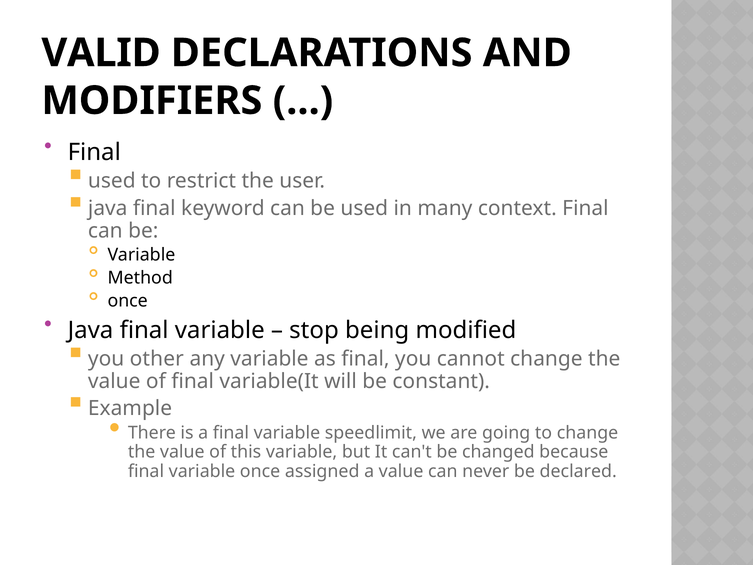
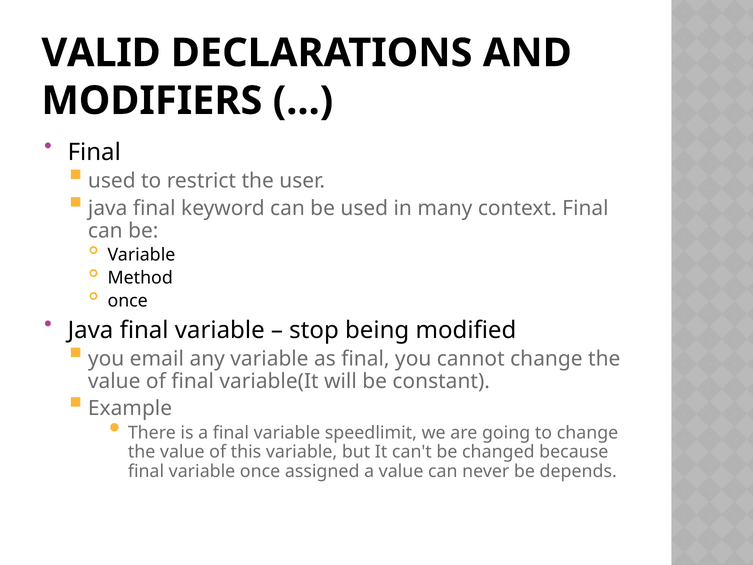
other: other -> email
declared: declared -> depends
